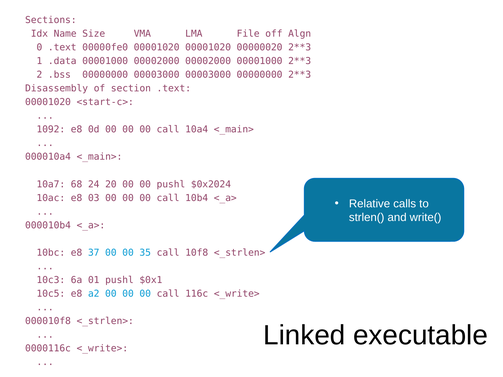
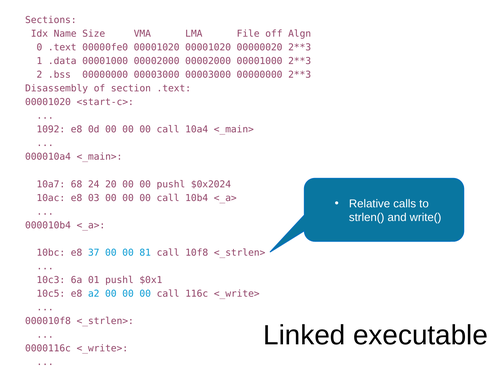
35: 35 -> 81
